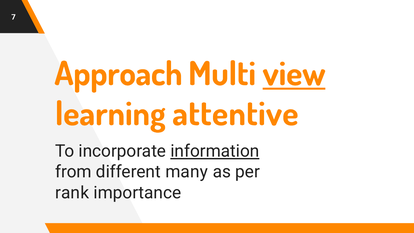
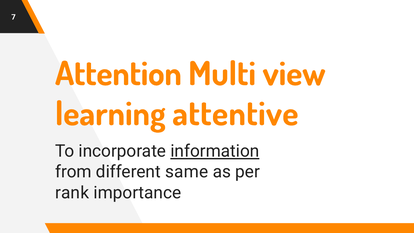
Approach: Approach -> Attention
view underline: present -> none
many: many -> same
